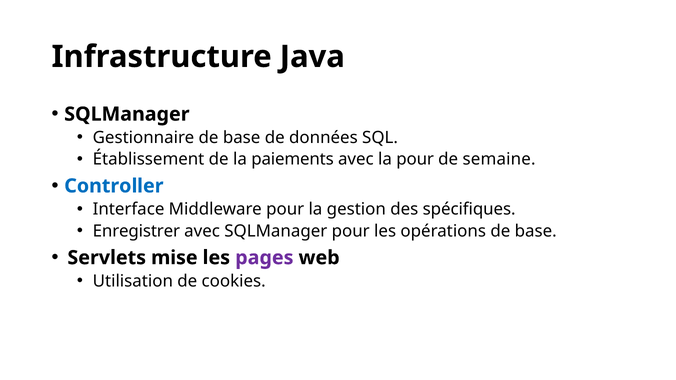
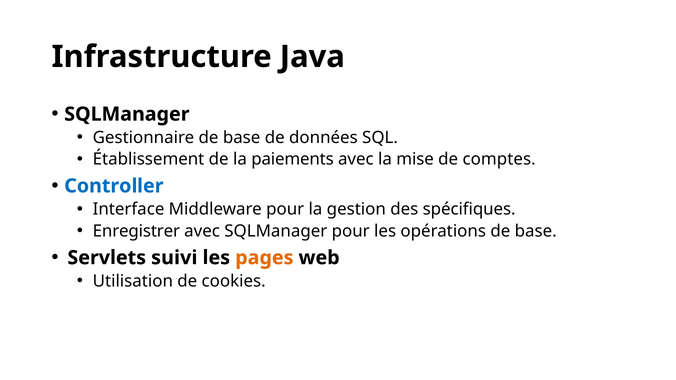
la pour: pour -> mise
semaine: semaine -> comptes
mise: mise -> suivi
pages colour: purple -> orange
